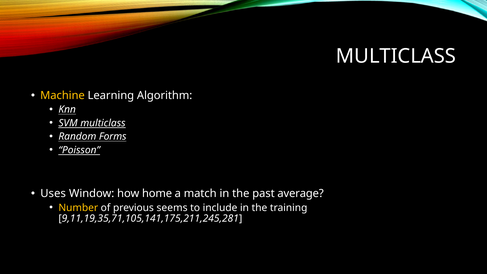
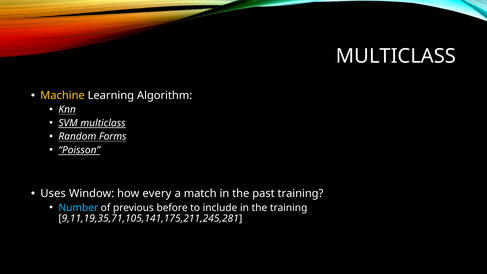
home: home -> every
past average: average -> training
Number colour: yellow -> light blue
seems: seems -> before
